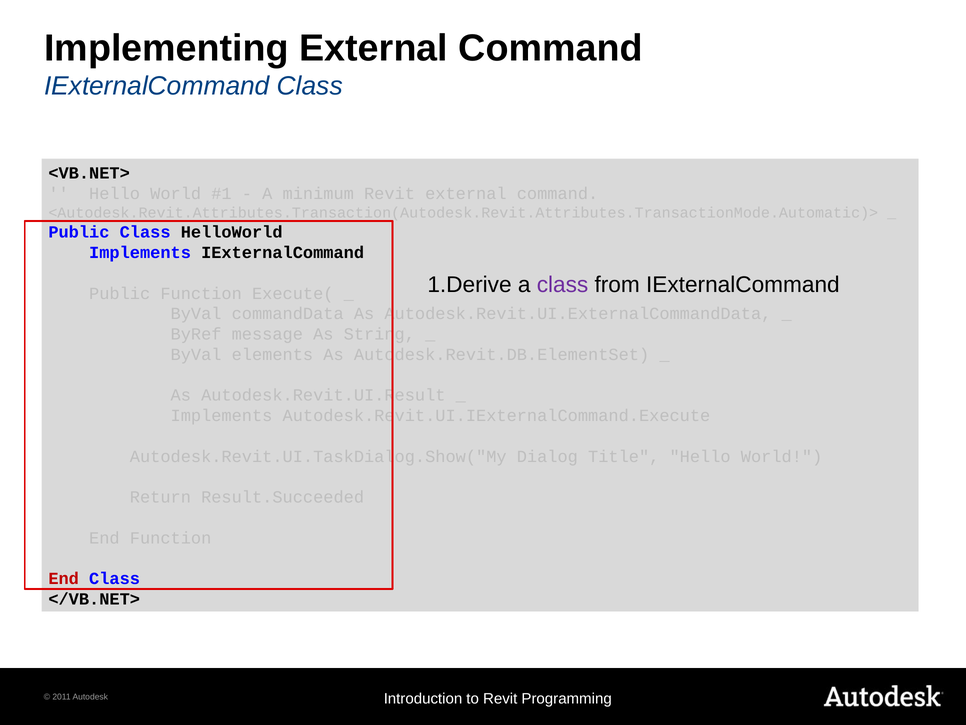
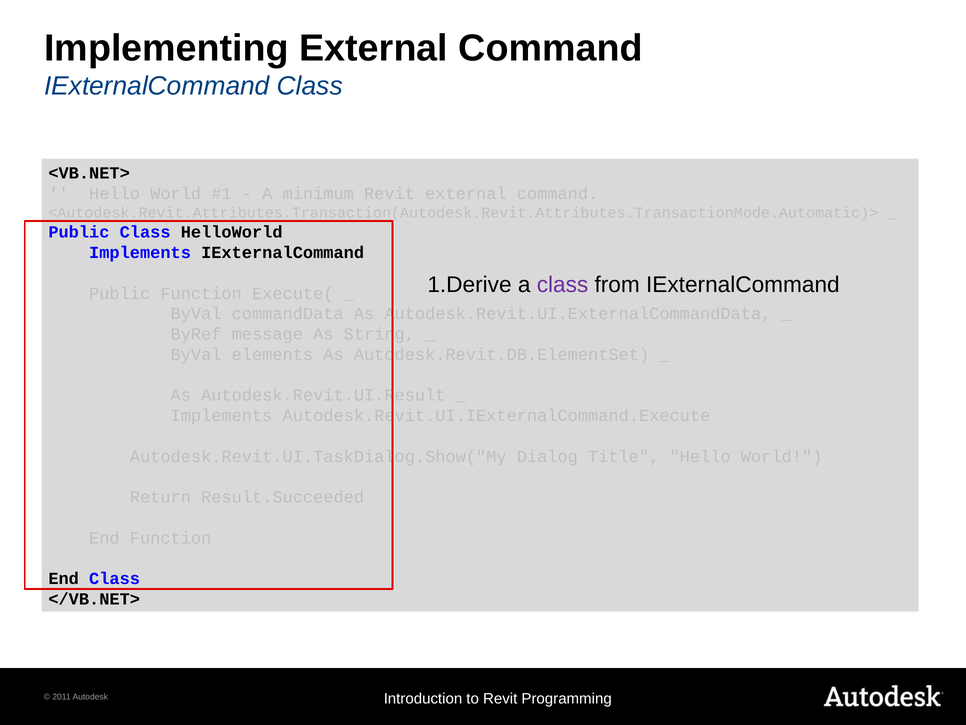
End at (64, 578) colour: red -> black
